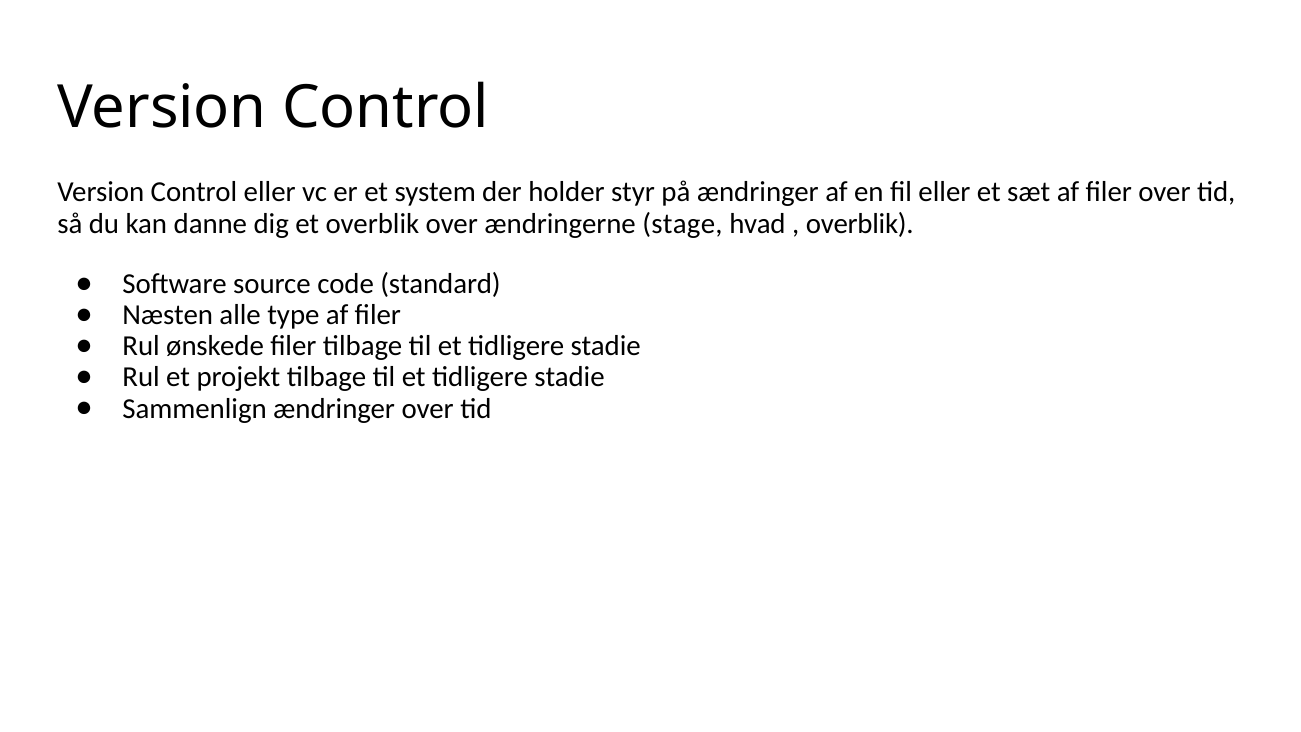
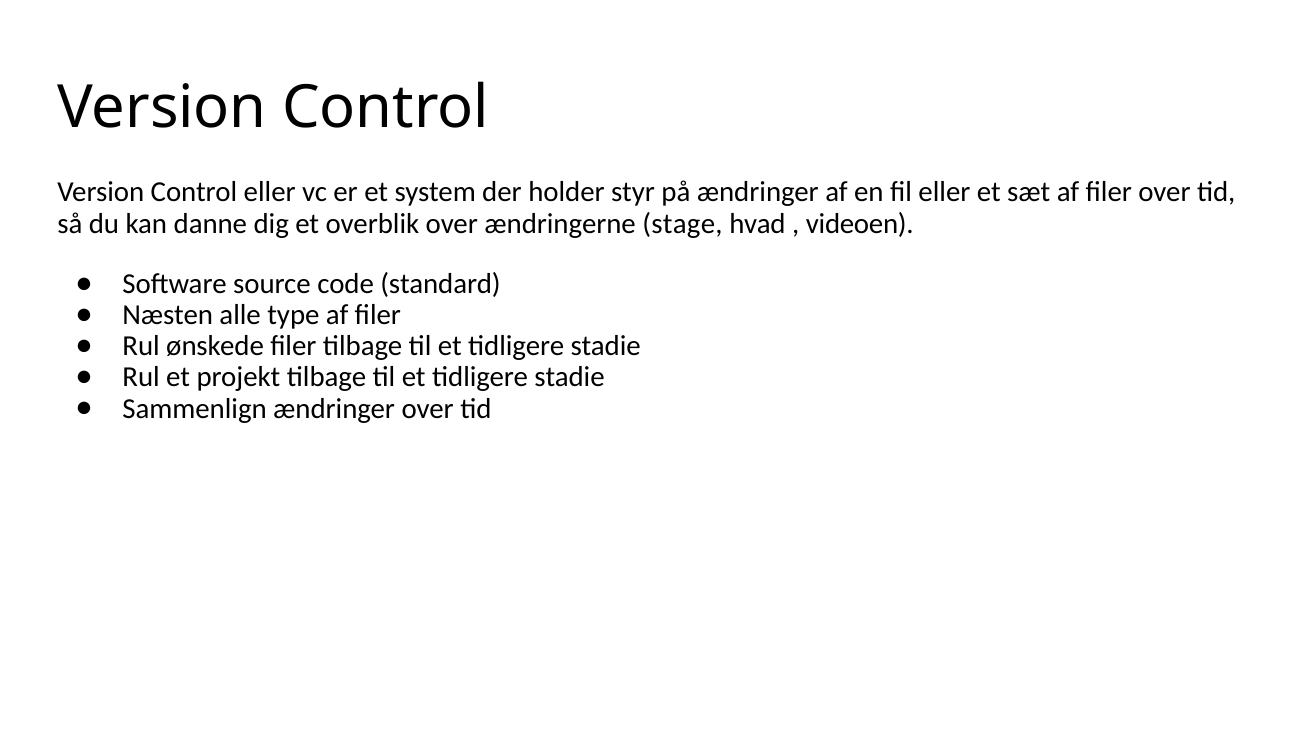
overblik at (860, 224): overblik -> videoen
